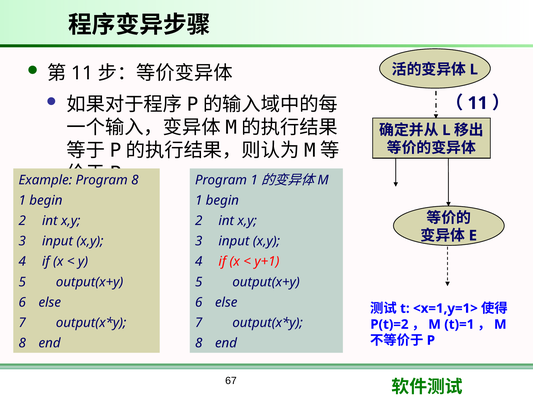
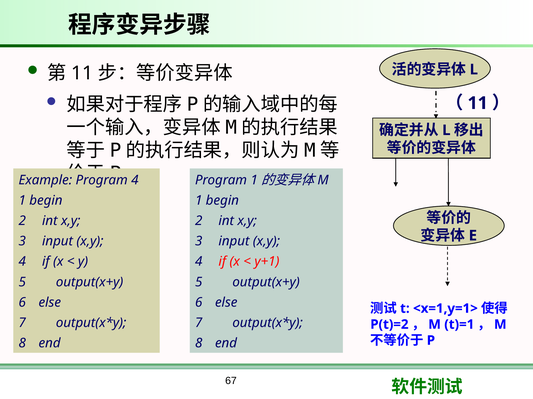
8 at (135, 180): 8 -> 4
